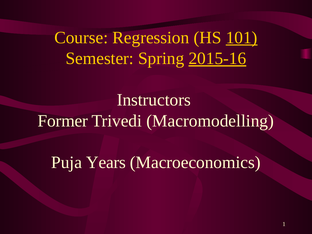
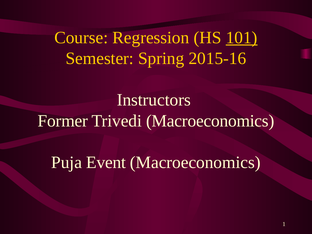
2015-16 underline: present -> none
Trivedi Macromodelling: Macromodelling -> Macroeconomics
Years: Years -> Event
